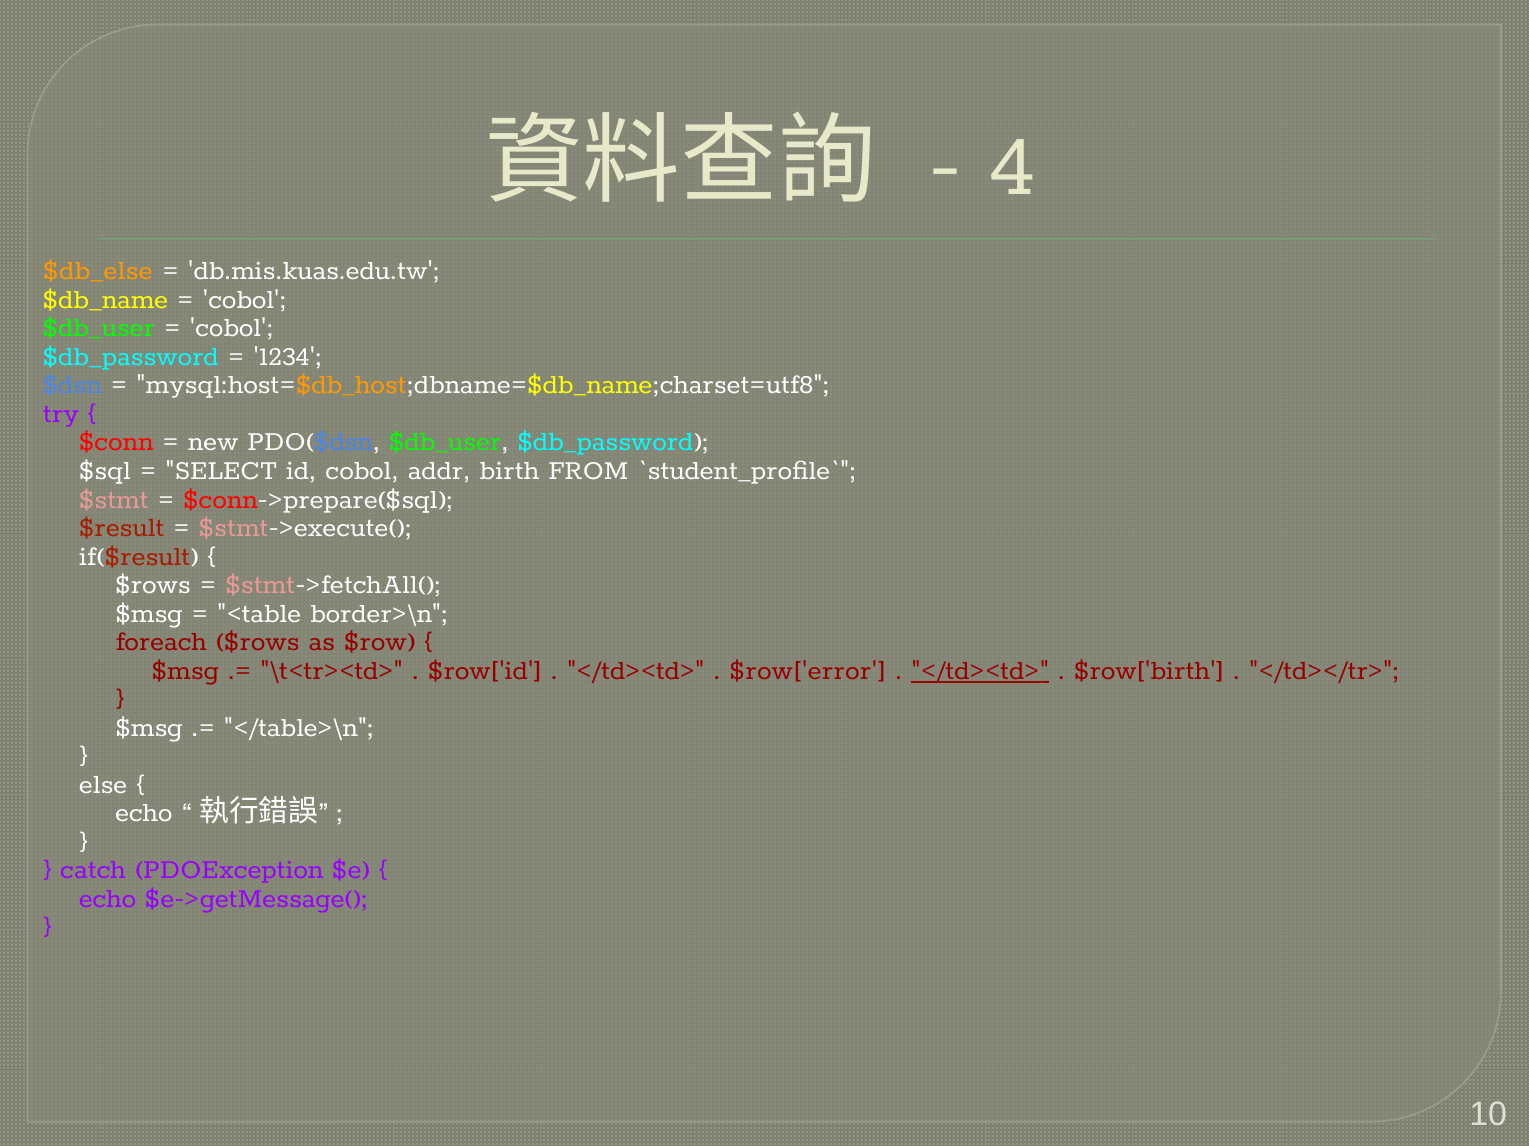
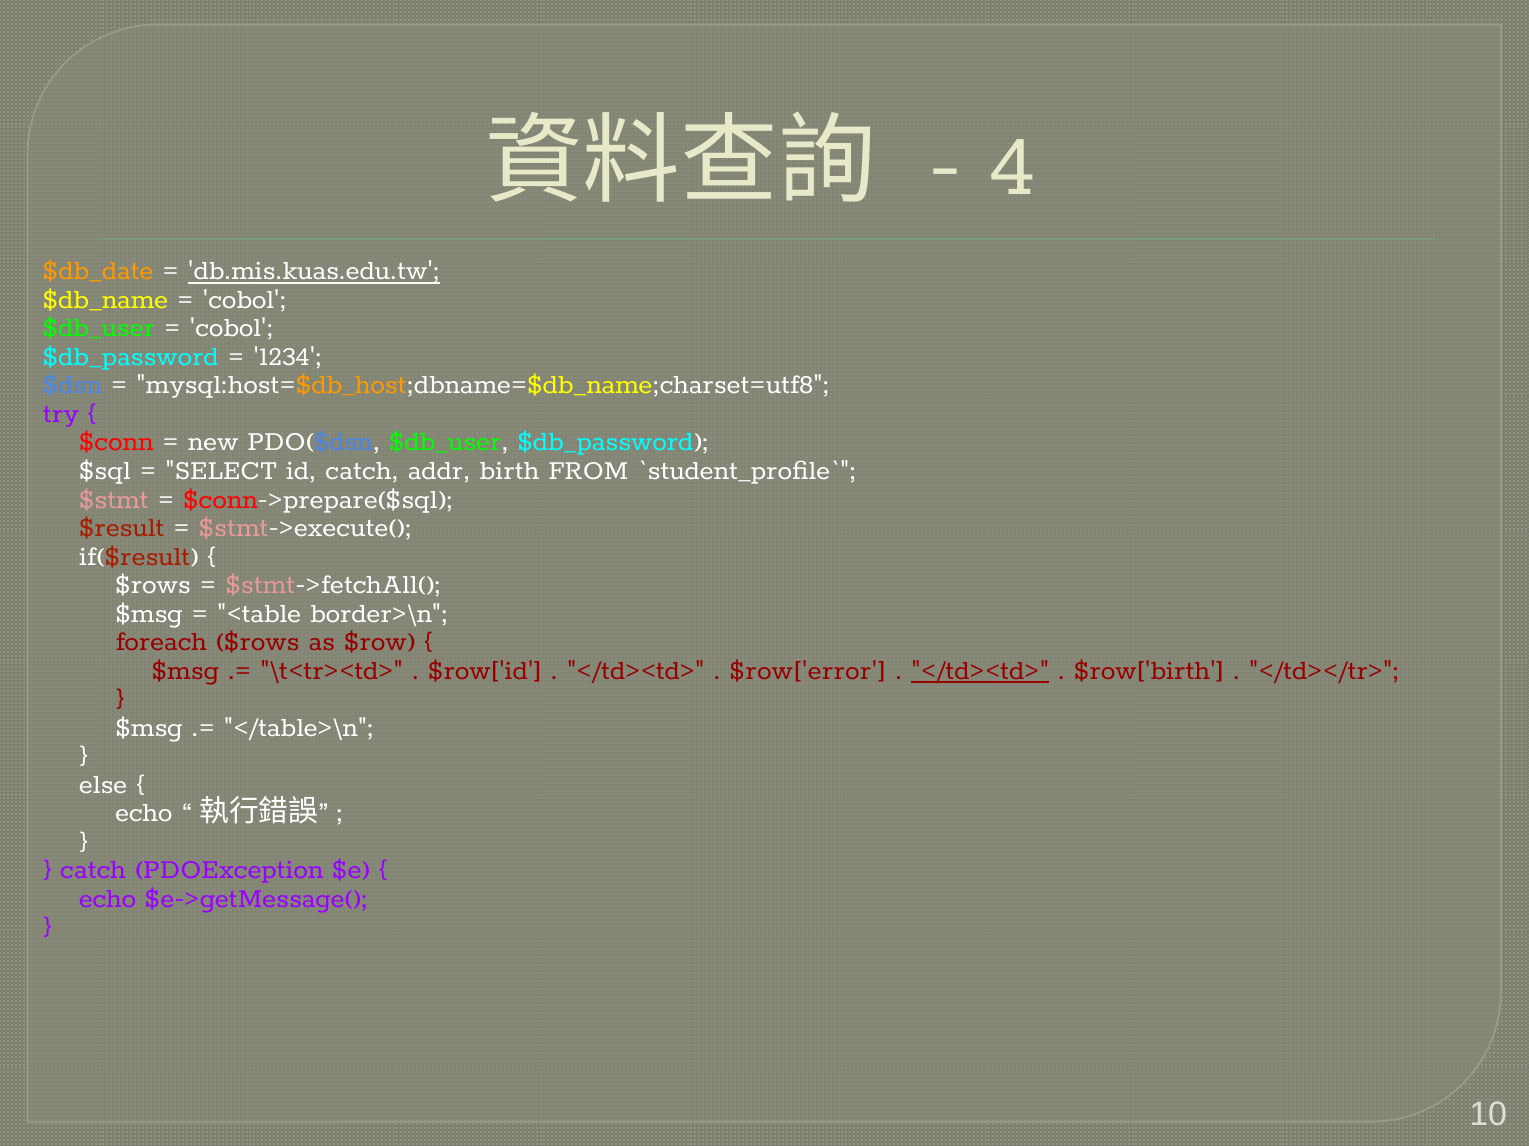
$db_else: $db_else -> $db_date
db.mis.kuas.edu.tw underline: none -> present
id cobol: cobol -> catch
